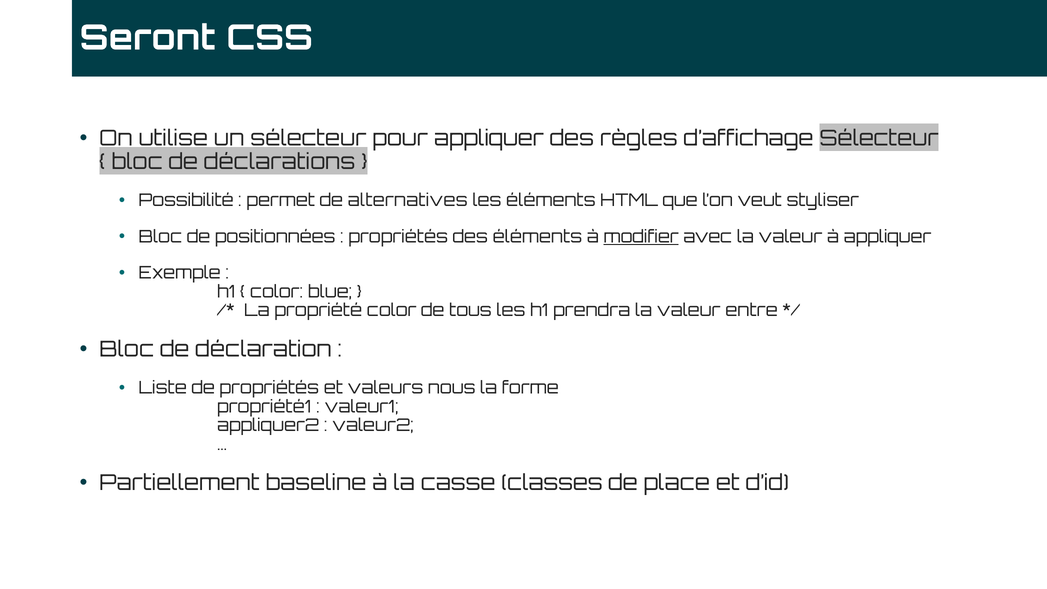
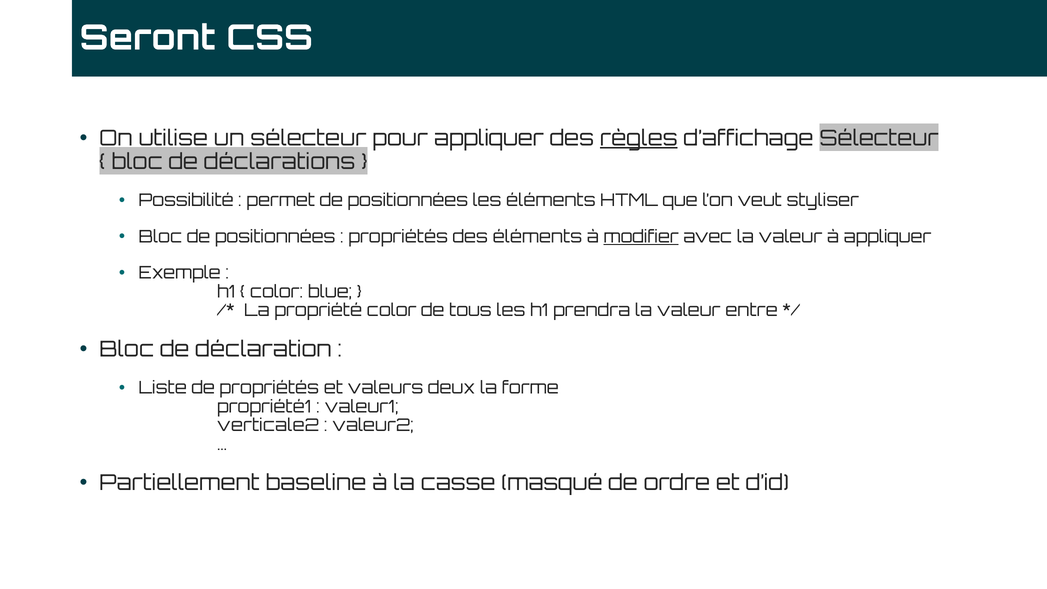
règles underline: none -> present
permet de alternatives: alternatives -> positionnées
nous: nous -> deux
appliquer2: appliquer2 -> verticale2
classes: classes -> masqué
place: place -> ordre
